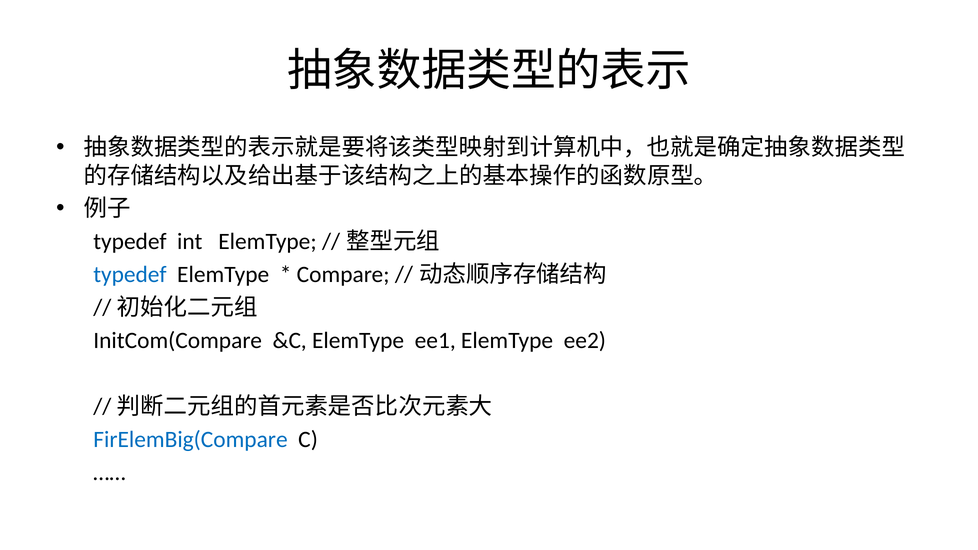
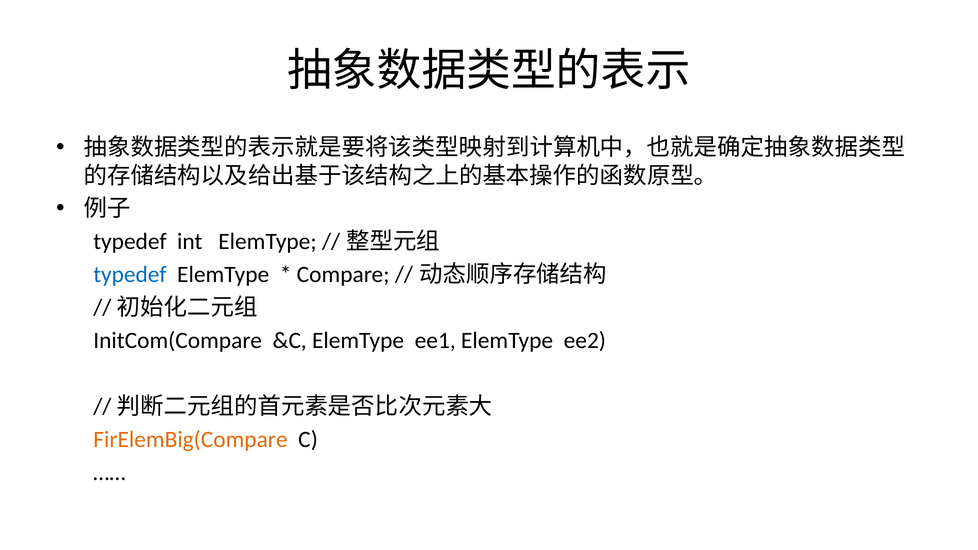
FirElemBig(Compare colour: blue -> orange
